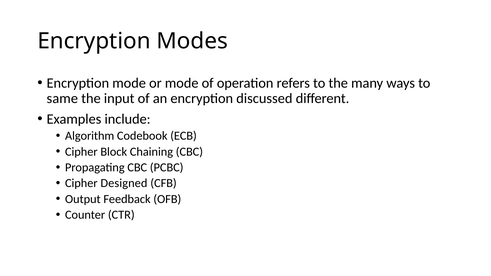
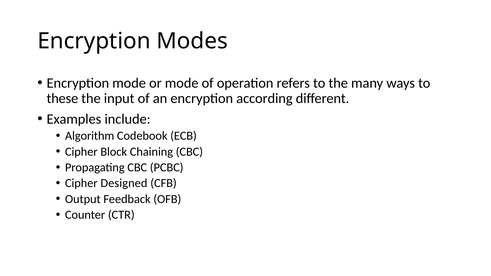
same: same -> these
discussed: discussed -> according
